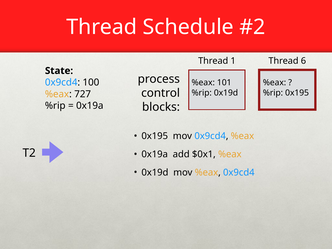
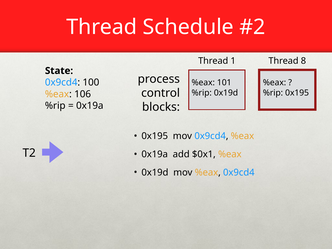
6: 6 -> 8
727: 727 -> 106
